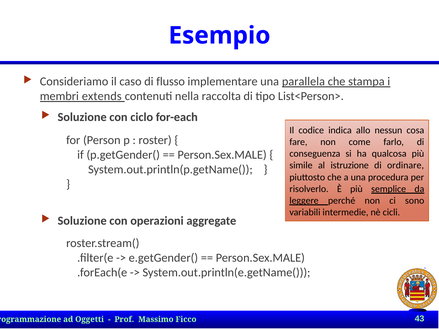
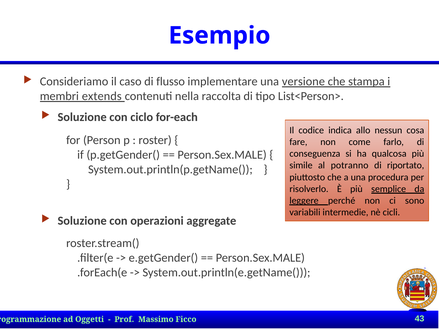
parallela: parallela -> versione
istruzione: istruzione -> potranno
ordinare: ordinare -> riportato
